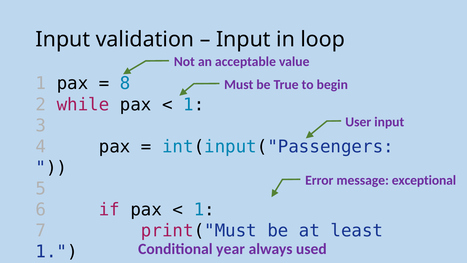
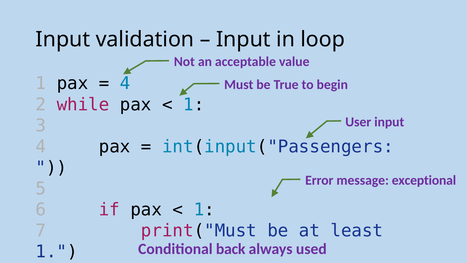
8 at (125, 83): 8 -> 4
year: year -> back
